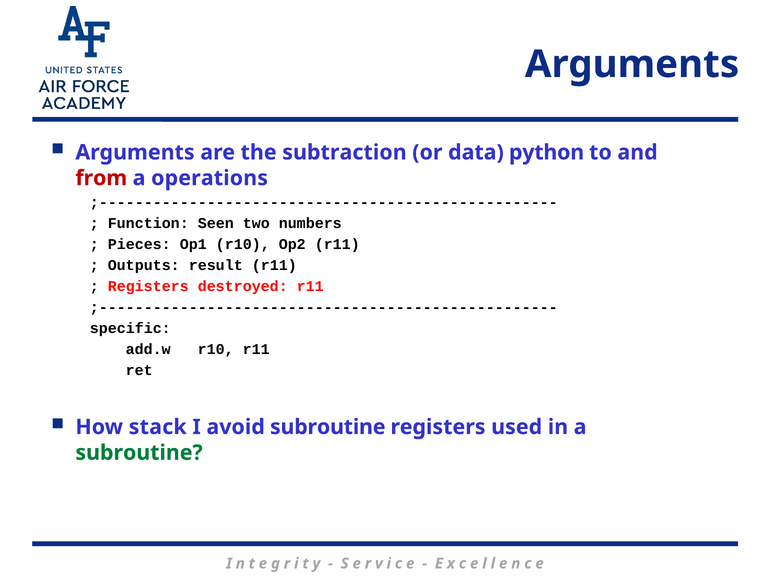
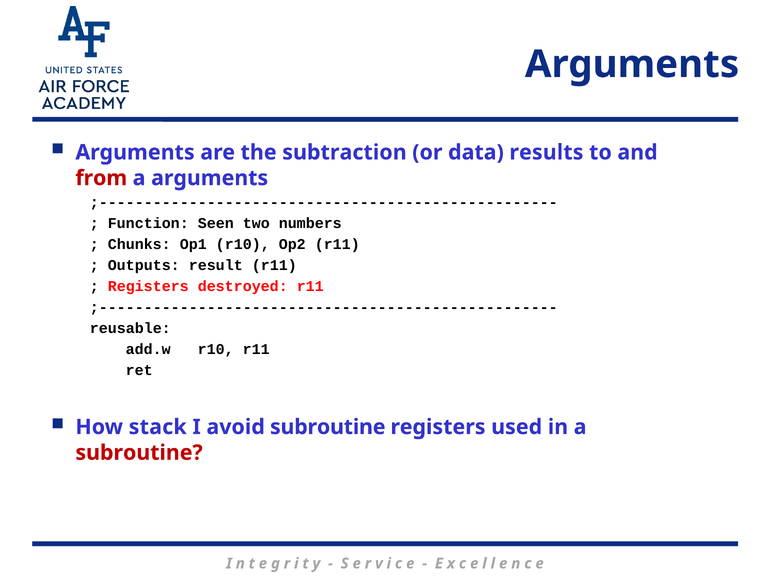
python: python -> results
a operations: operations -> arguments
Pieces: Pieces -> Chunks
specific: specific -> reusable
subroutine at (139, 452) colour: green -> red
